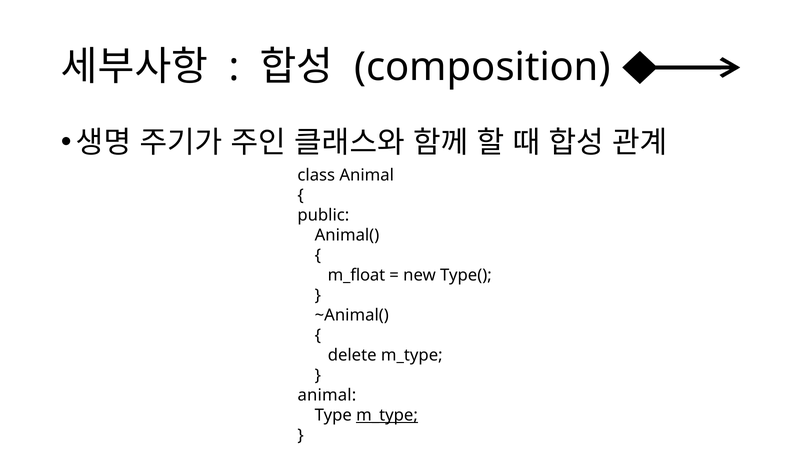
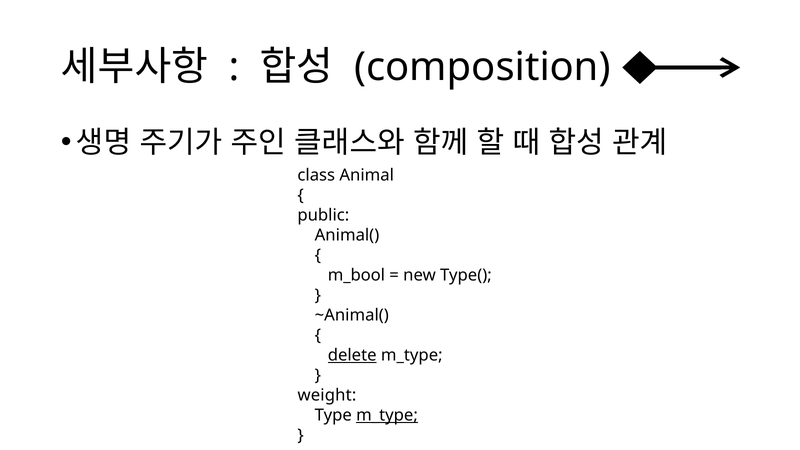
m_float: m_float -> m_bool
delete underline: none -> present
animal at (327, 395): animal -> weight
